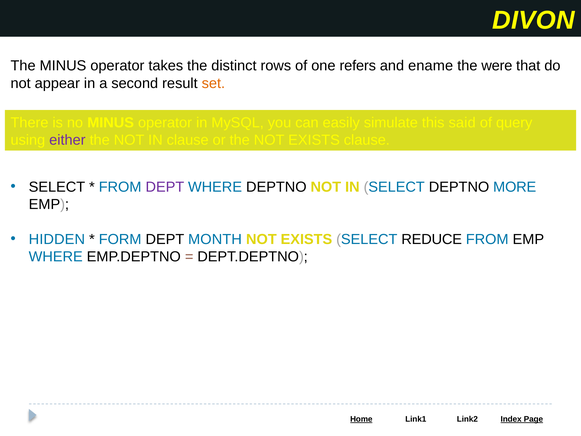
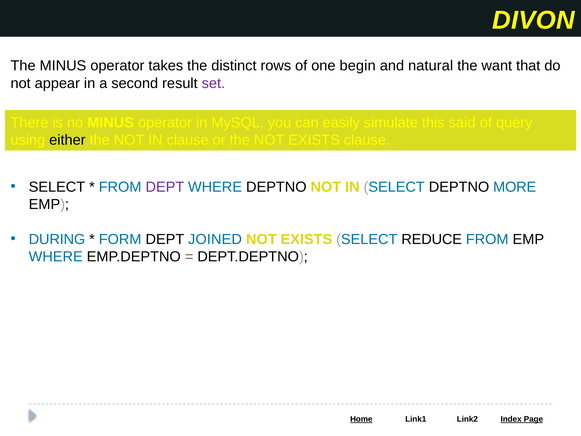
refers: refers -> begin
ename: ename -> natural
were: were -> want
set colour: orange -> purple
either colour: purple -> black
HIDDEN: HIDDEN -> DURING
MONTH: MONTH -> JOINED
